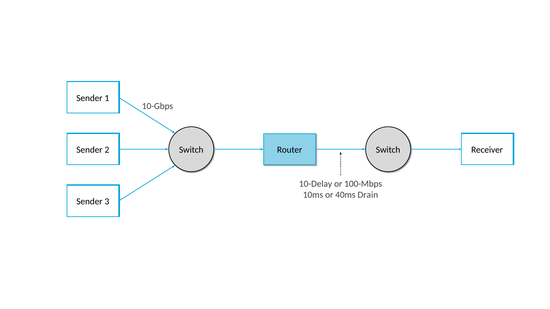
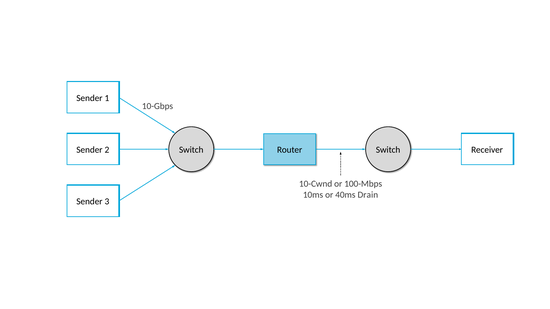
10-Delay: 10-Delay -> 10-Cwnd
